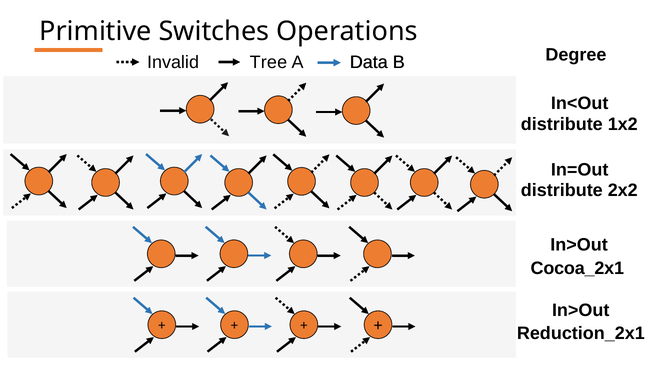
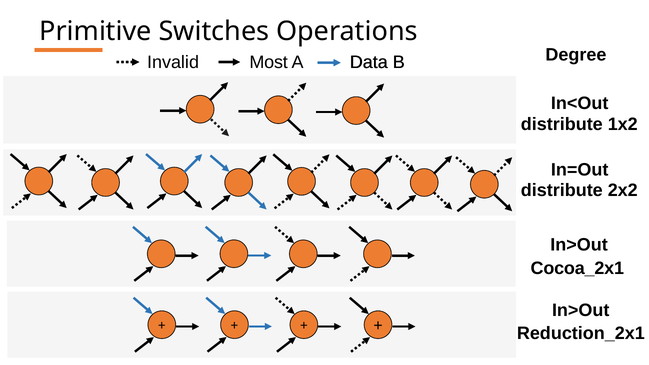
Tree: Tree -> Most
